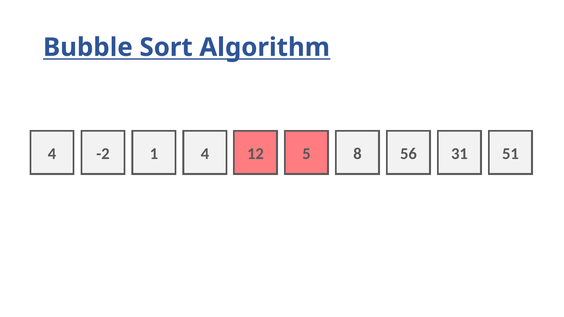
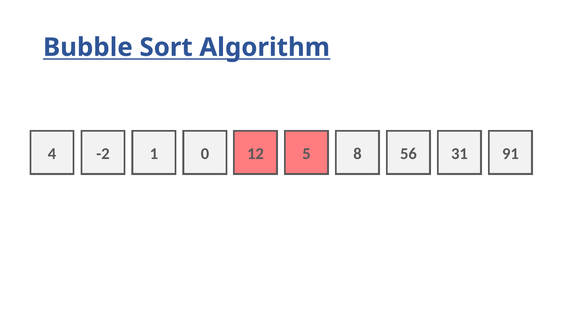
1 4: 4 -> 0
51: 51 -> 91
